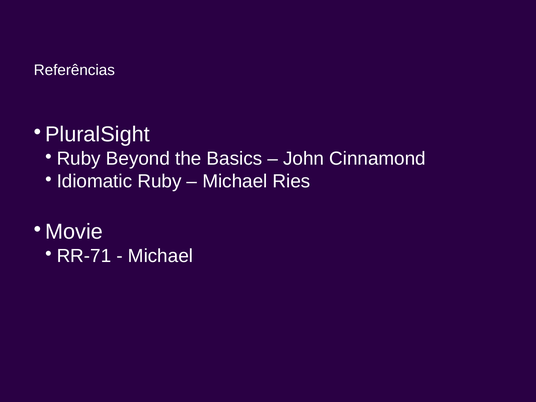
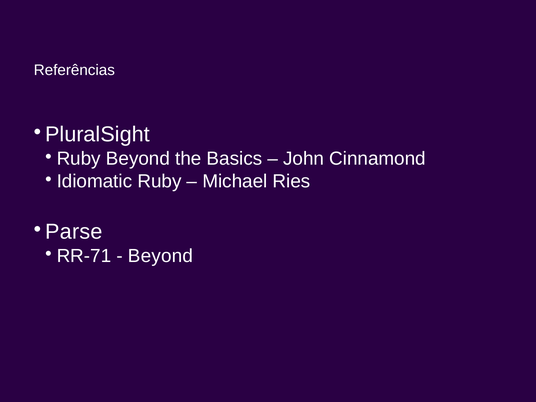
Movie: Movie -> Parse
Michael at (160, 256): Michael -> Beyond
